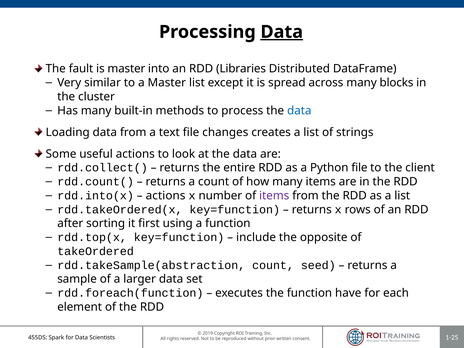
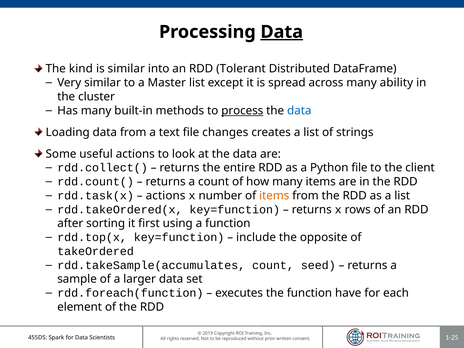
fault: fault -> kind
is master: master -> similar
Libraries: Libraries -> Tolerant
blocks: blocks -> ability
process underline: none -> present
rdd.into(x: rdd.into(x -> rdd.task(x
items at (274, 196) colour: purple -> orange
rdd.takeSample(abstraction: rdd.takeSample(abstraction -> rdd.takeSample(accumulates
